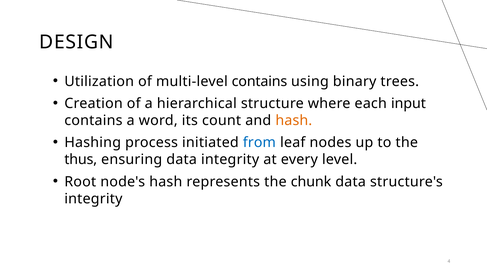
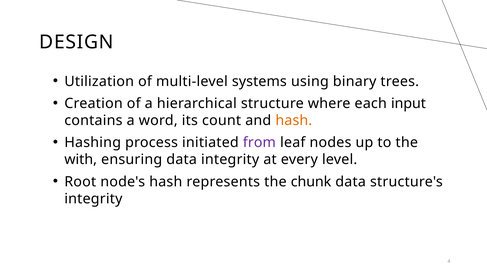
multi-level contains: contains -> systems
from colour: blue -> purple
thus: thus -> with
